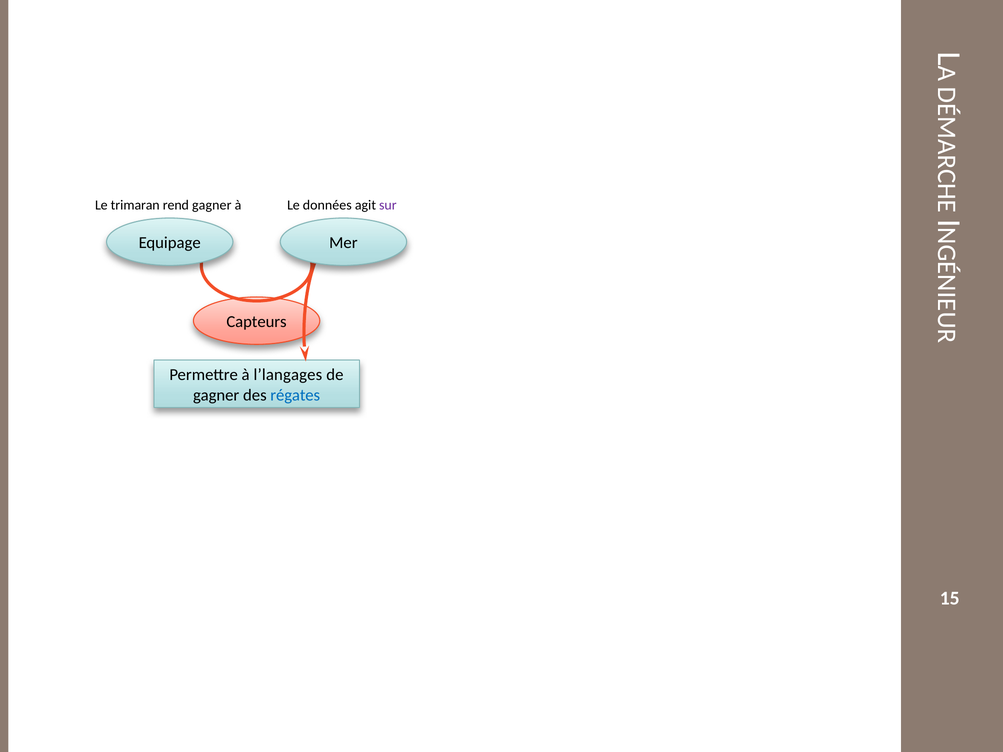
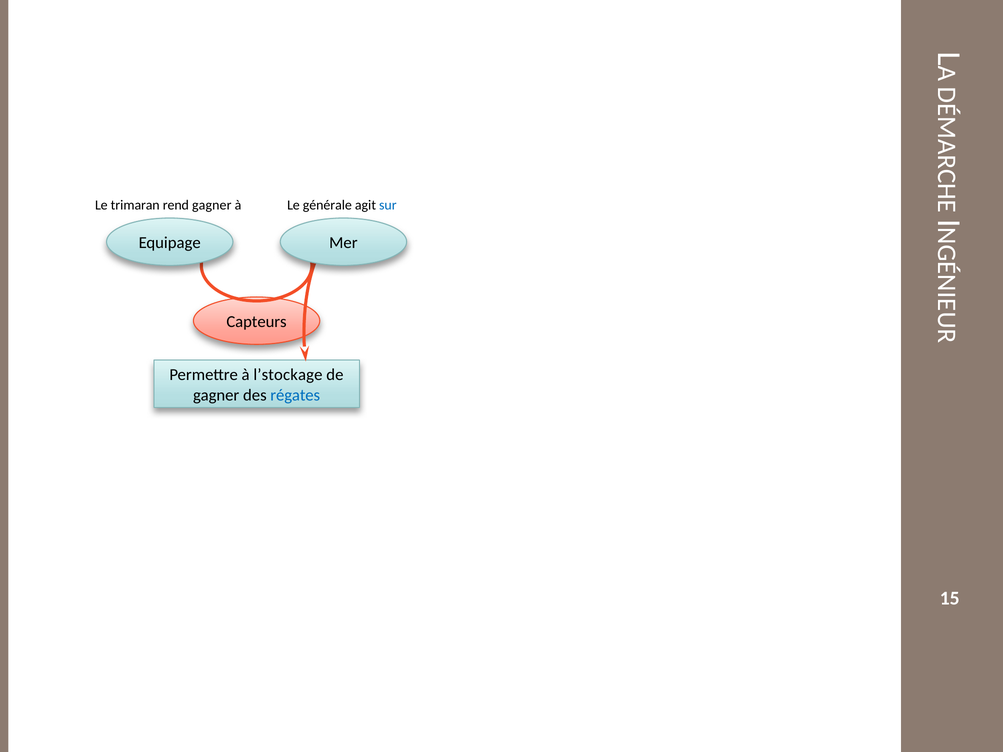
données: données -> générale
sur colour: purple -> blue
l’langages: l’langages -> l’stockage
